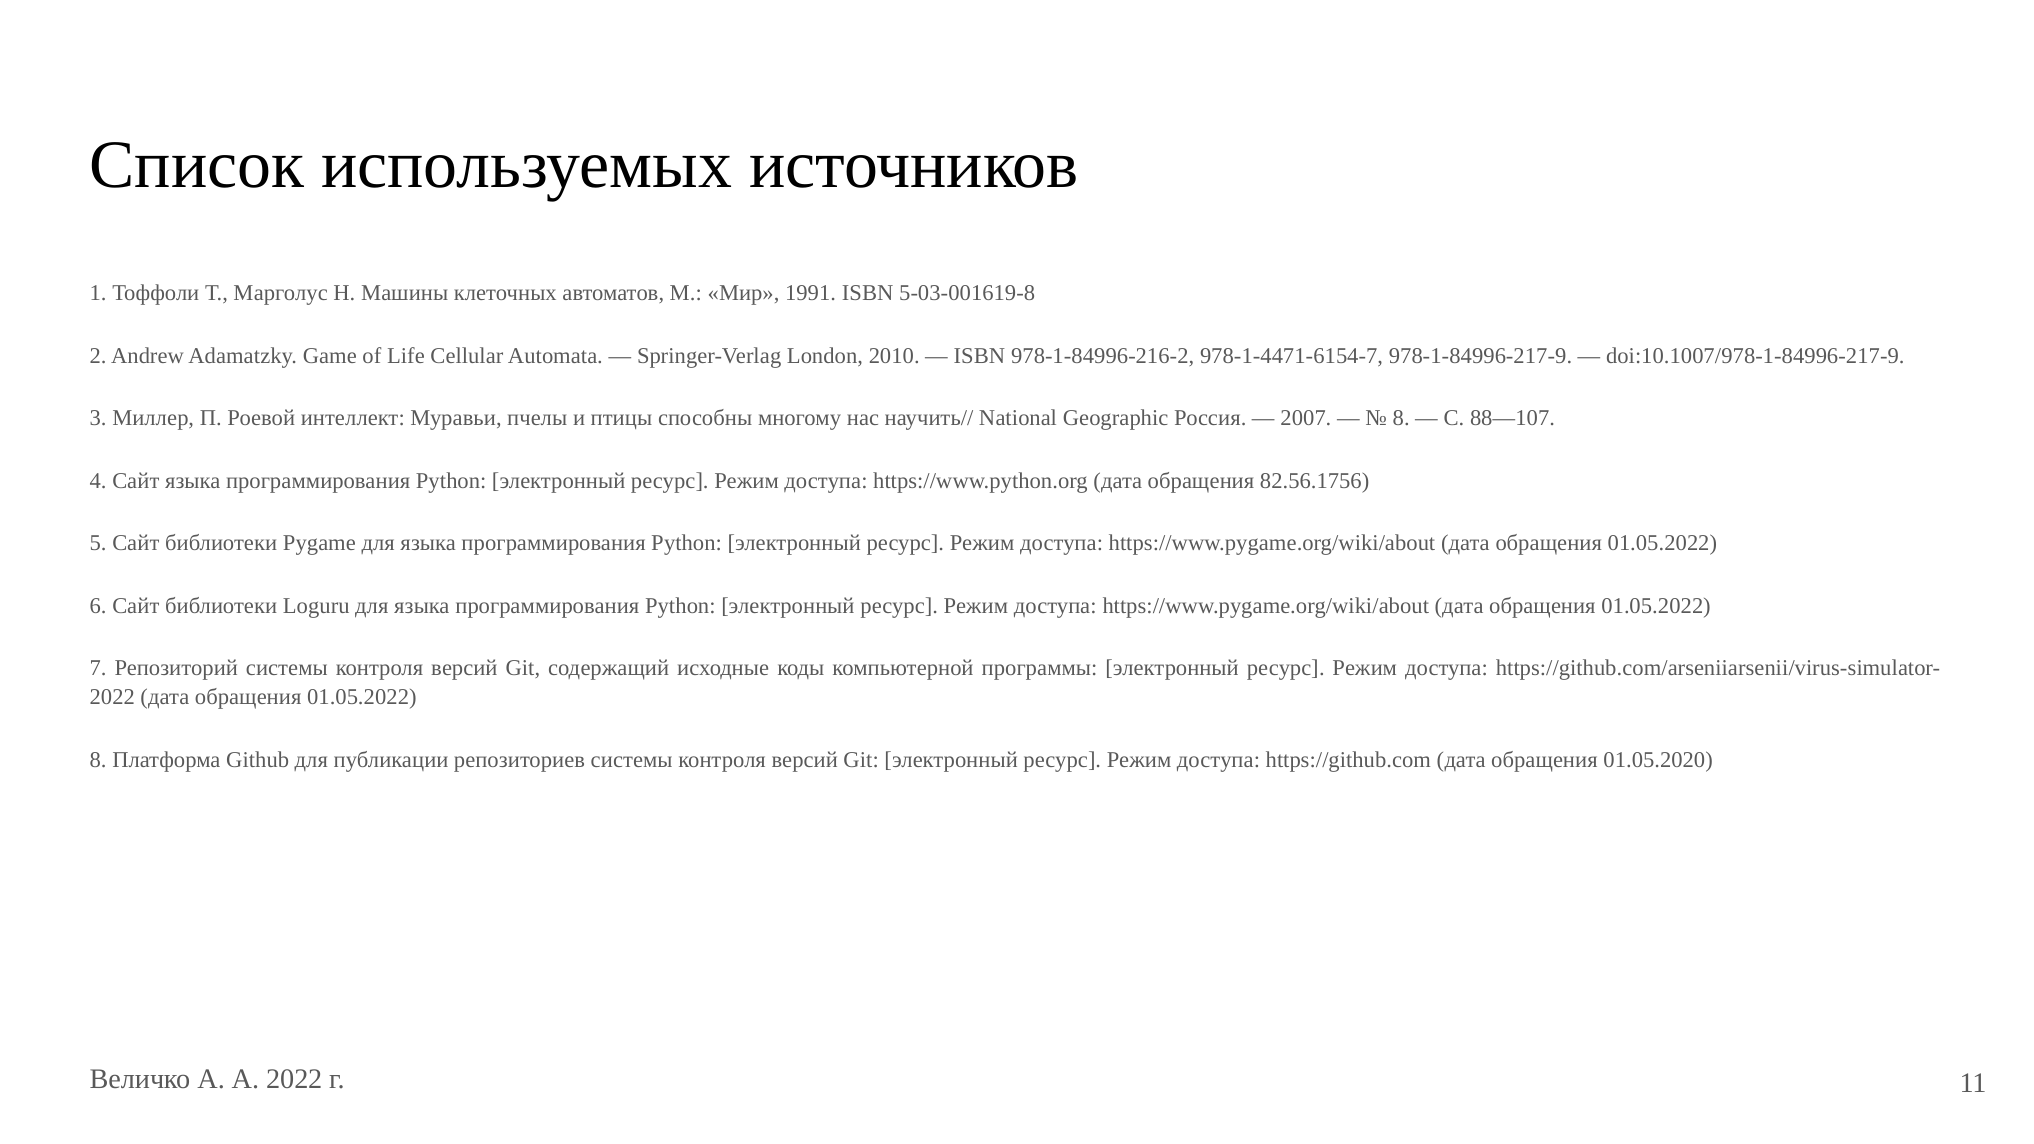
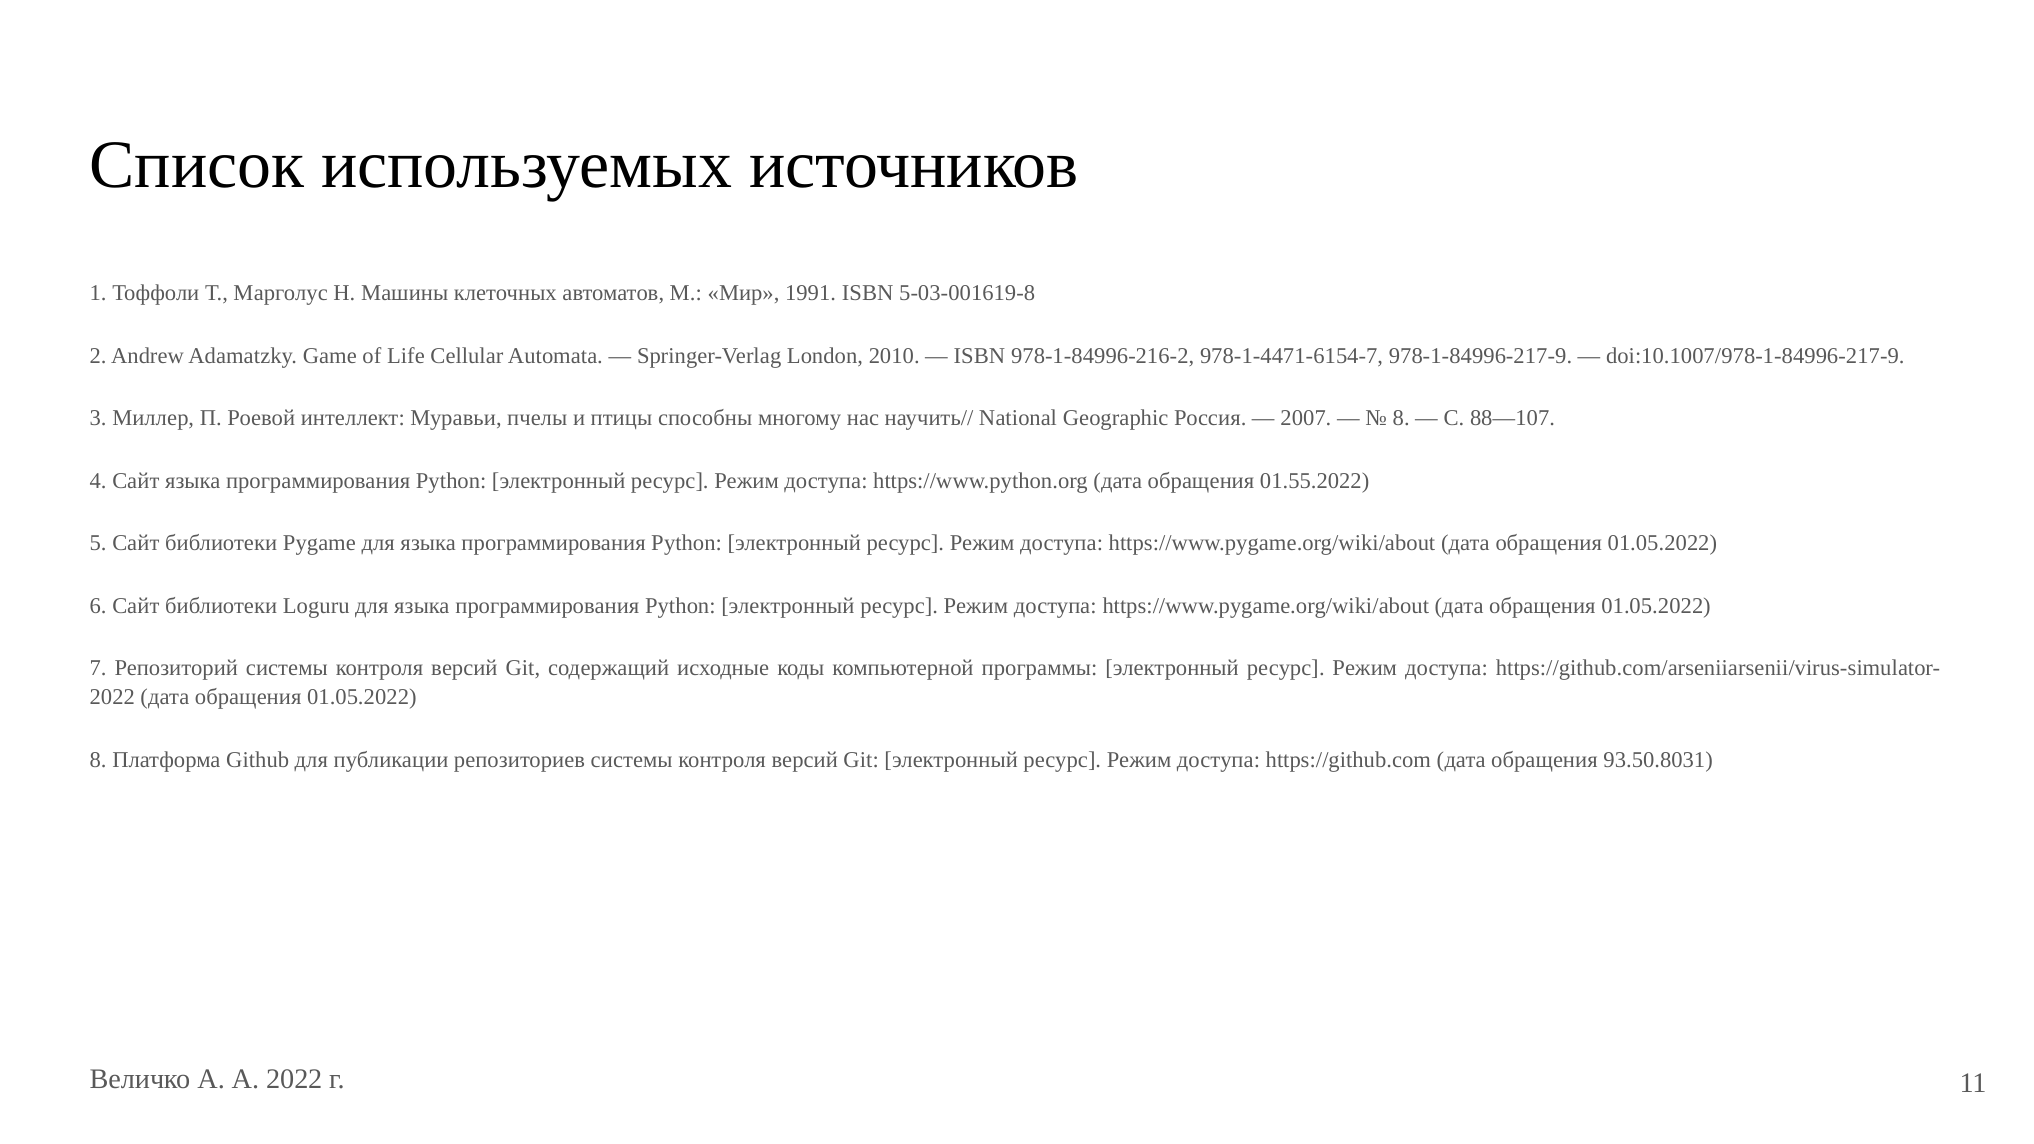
82.56.1756: 82.56.1756 -> 01.55.2022
01.05.2020: 01.05.2020 -> 93.50.8031
